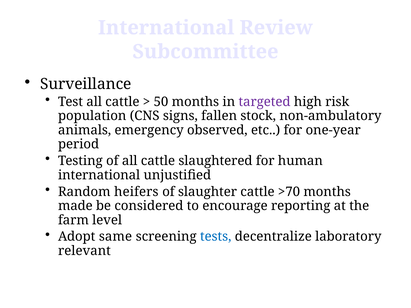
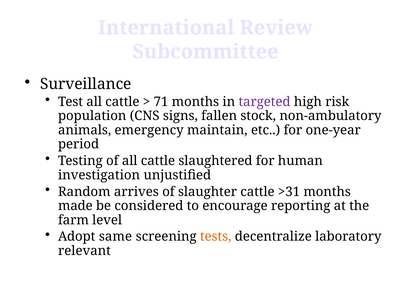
50: 50 -> 71
observed: observed -> maintain
international at (99, 175): international -> investigation
heifers: heifers -> arrives
>70: >70 -> >31
tests colour: blue -> orange
